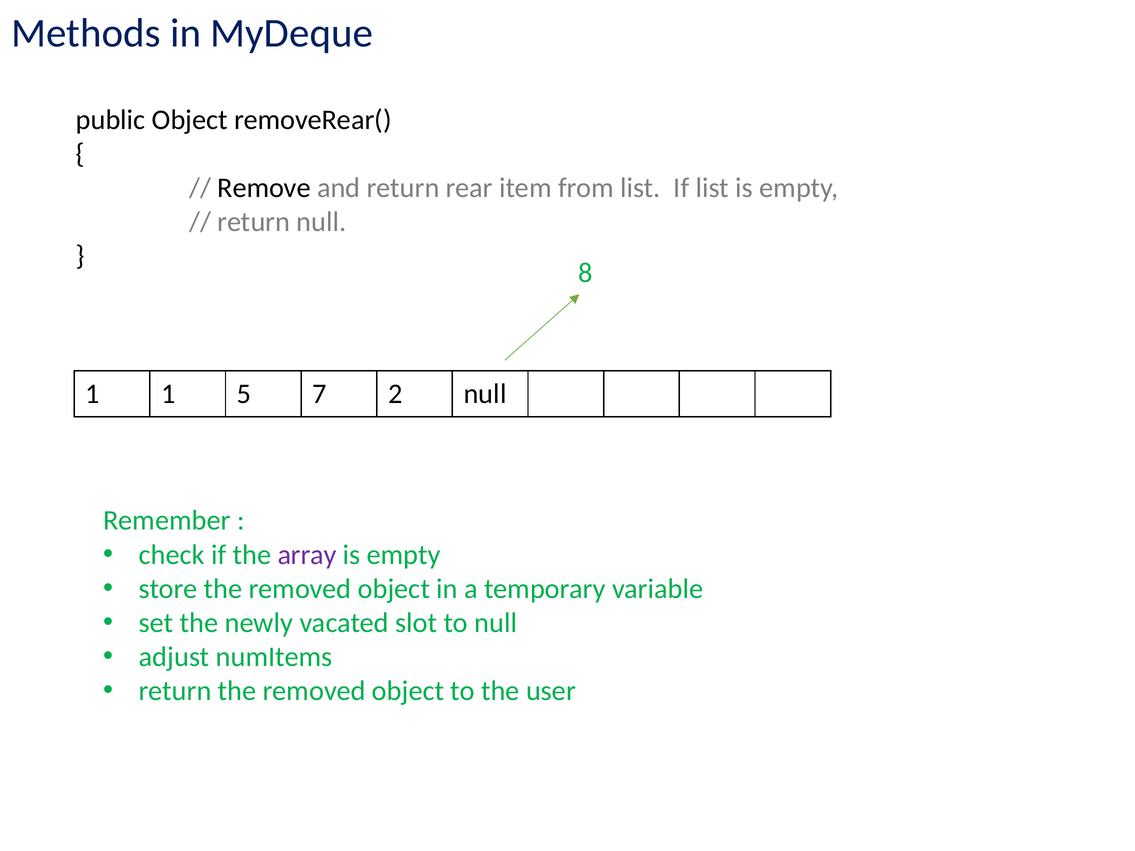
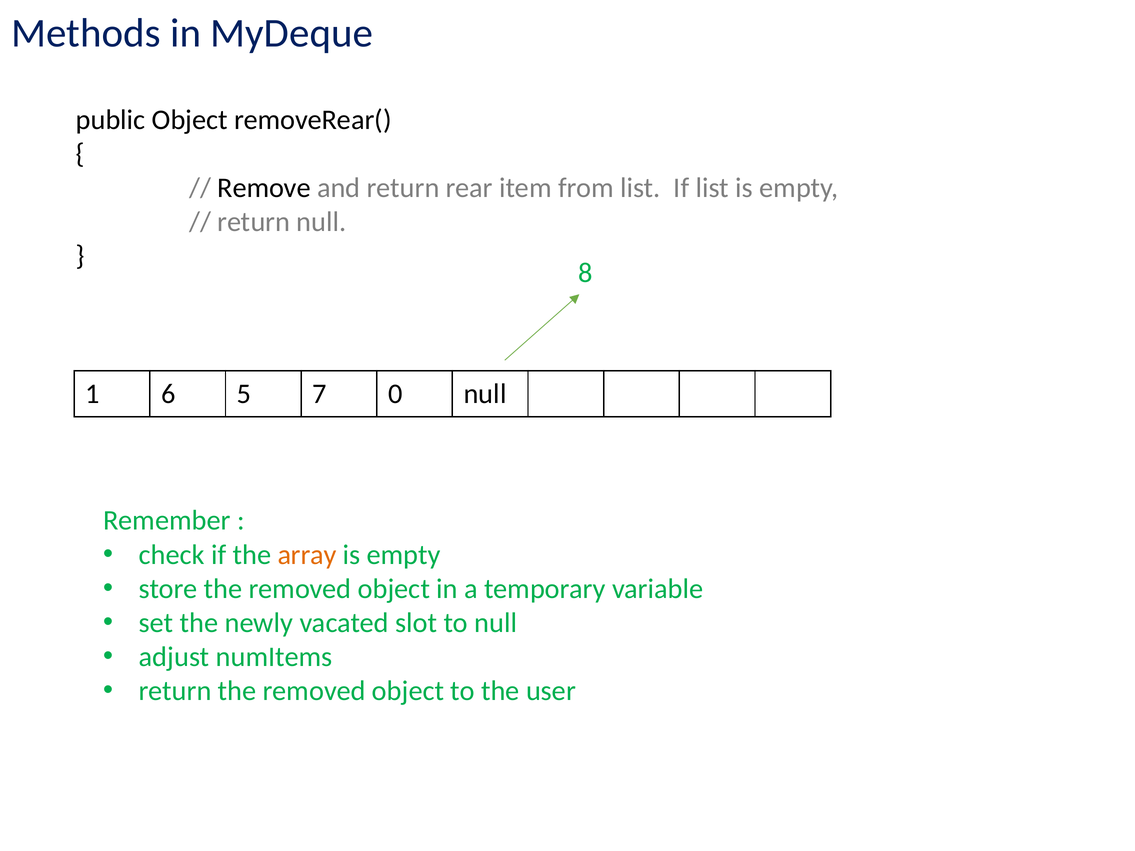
1 1: 1 -> 6
2: 2 -> 0
array colour: purple -> orange
